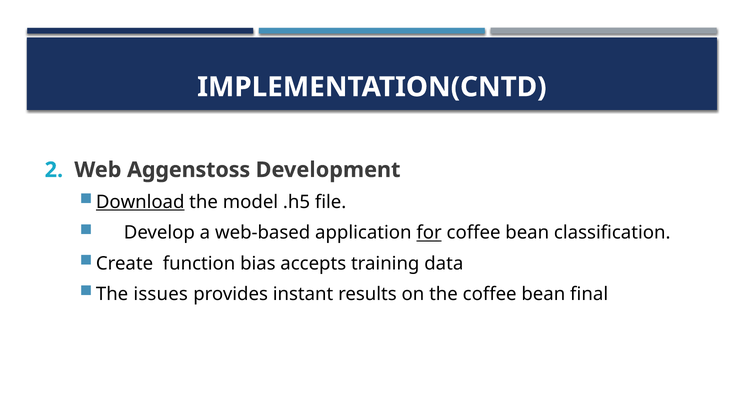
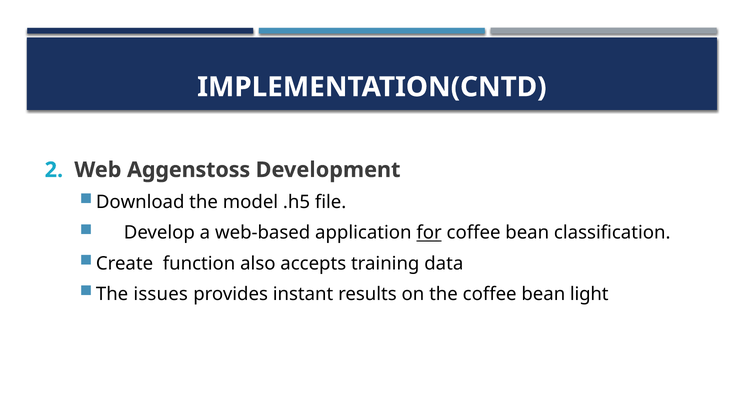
Download underline: present -> none
bias: bias -> also
final: final -> light
